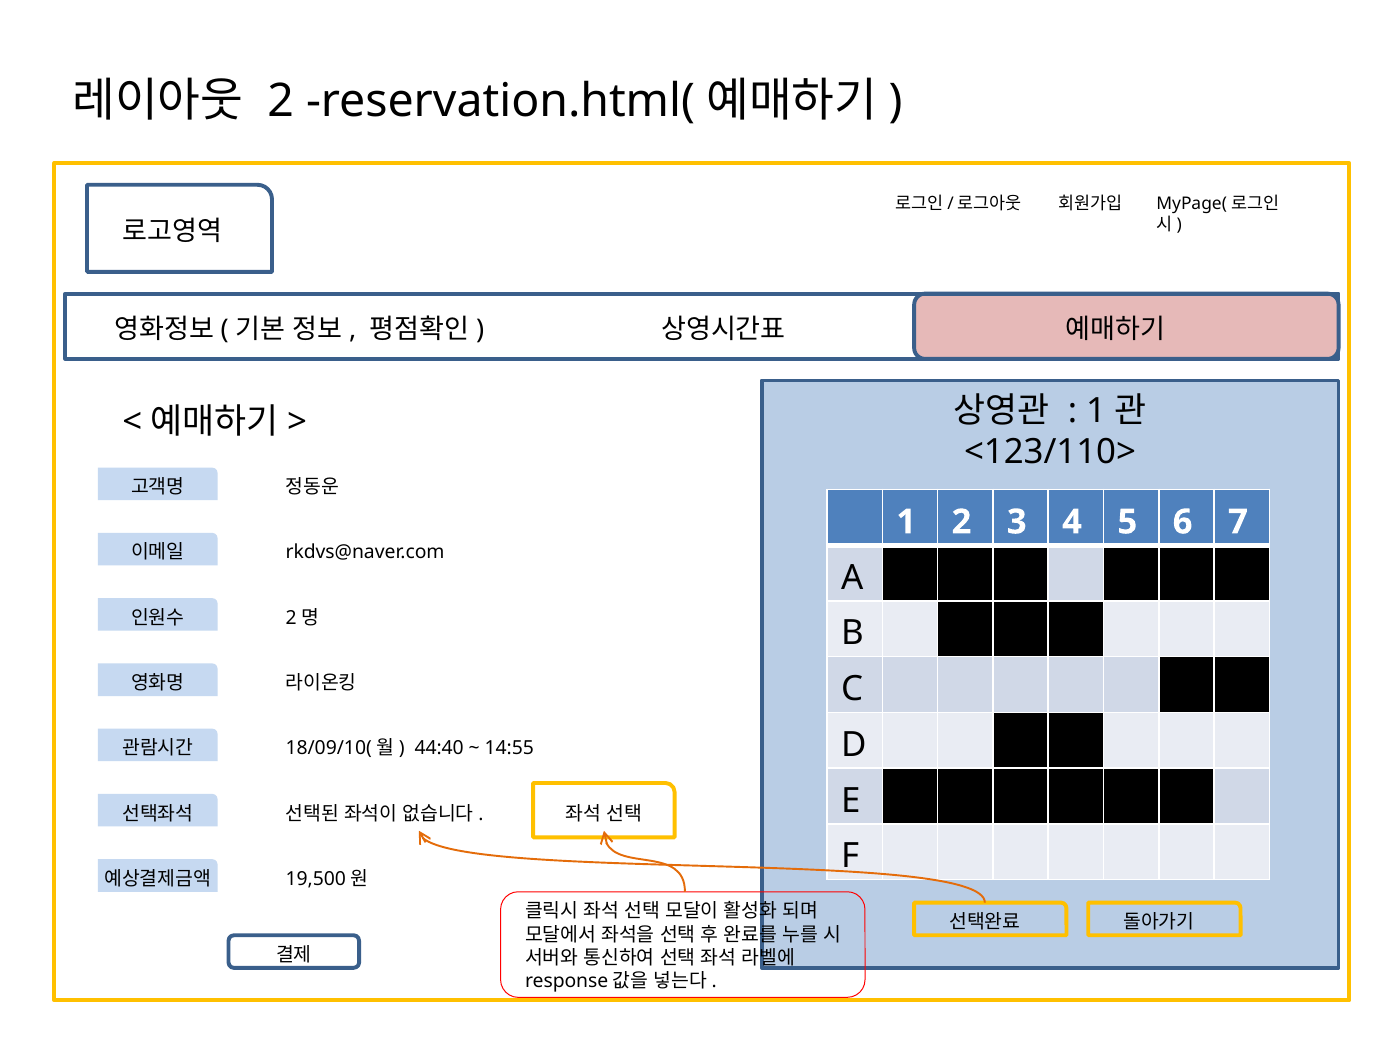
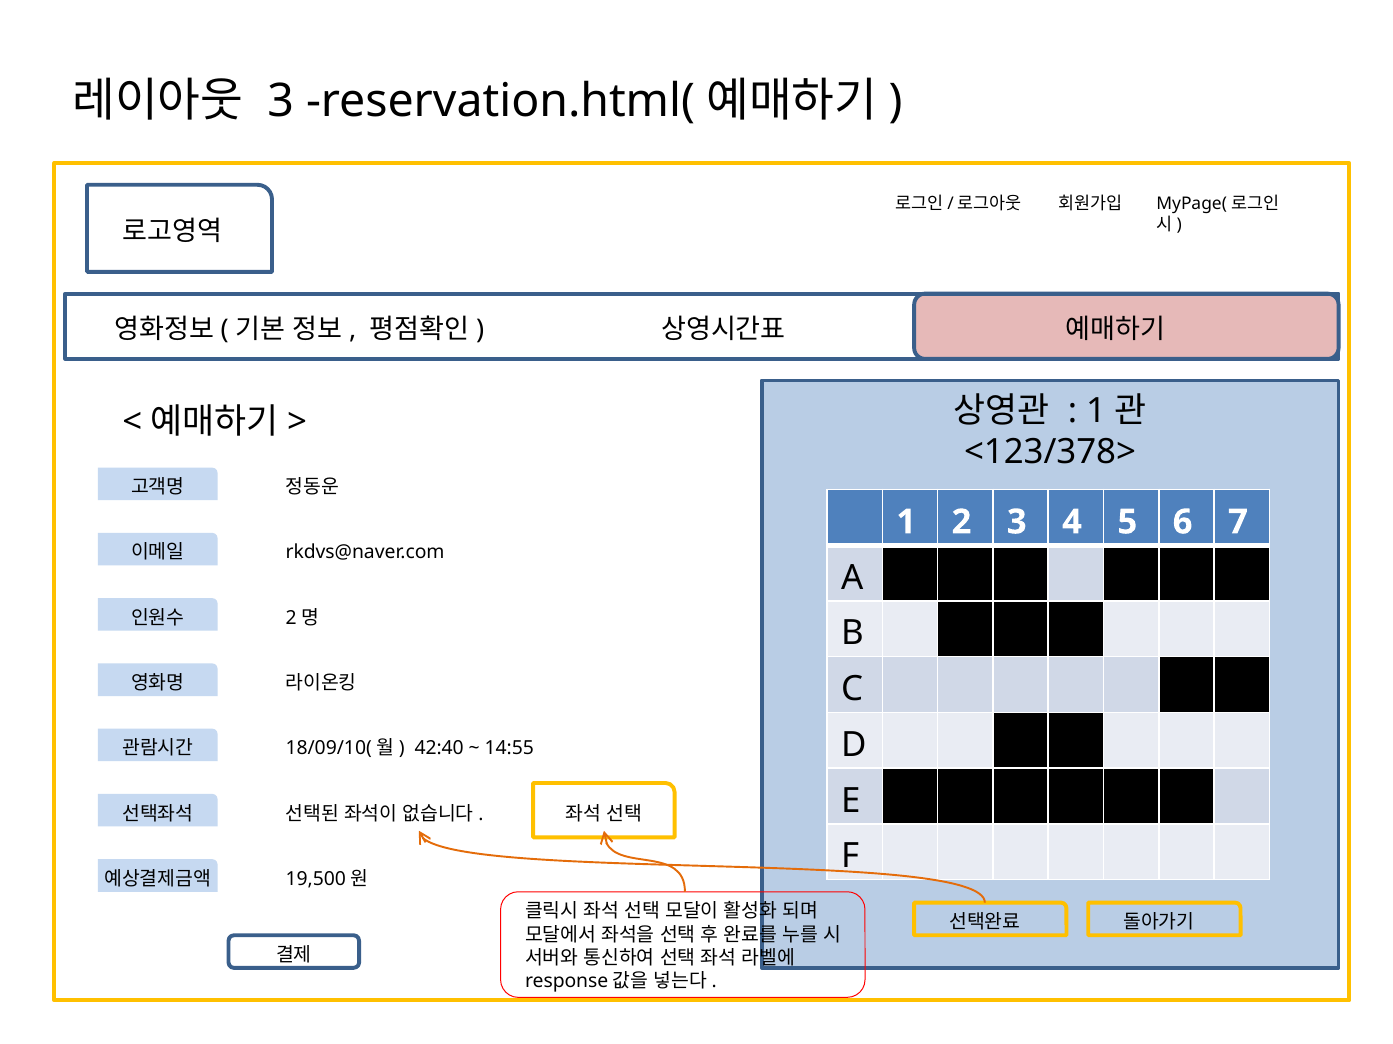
2 at (281, 101): 2 -> 3
<123/110>: <123/110> -> <123/378>
44:40: 44:40 -> 42:40
